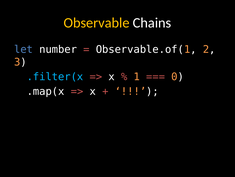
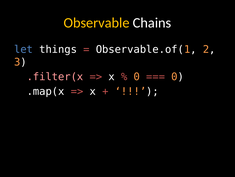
number: number -> things
.filter(x colour: light blue -> pink
1 at (137, 76): 1 -> 0
